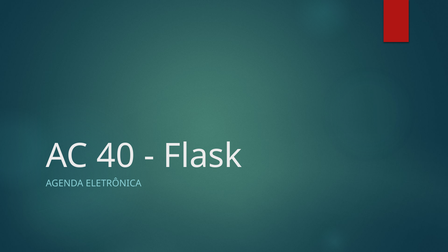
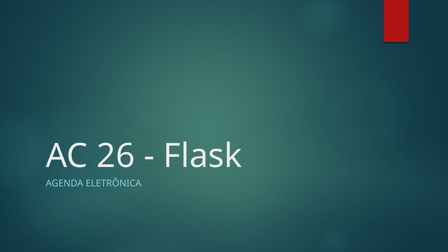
40: 40 -> 26
